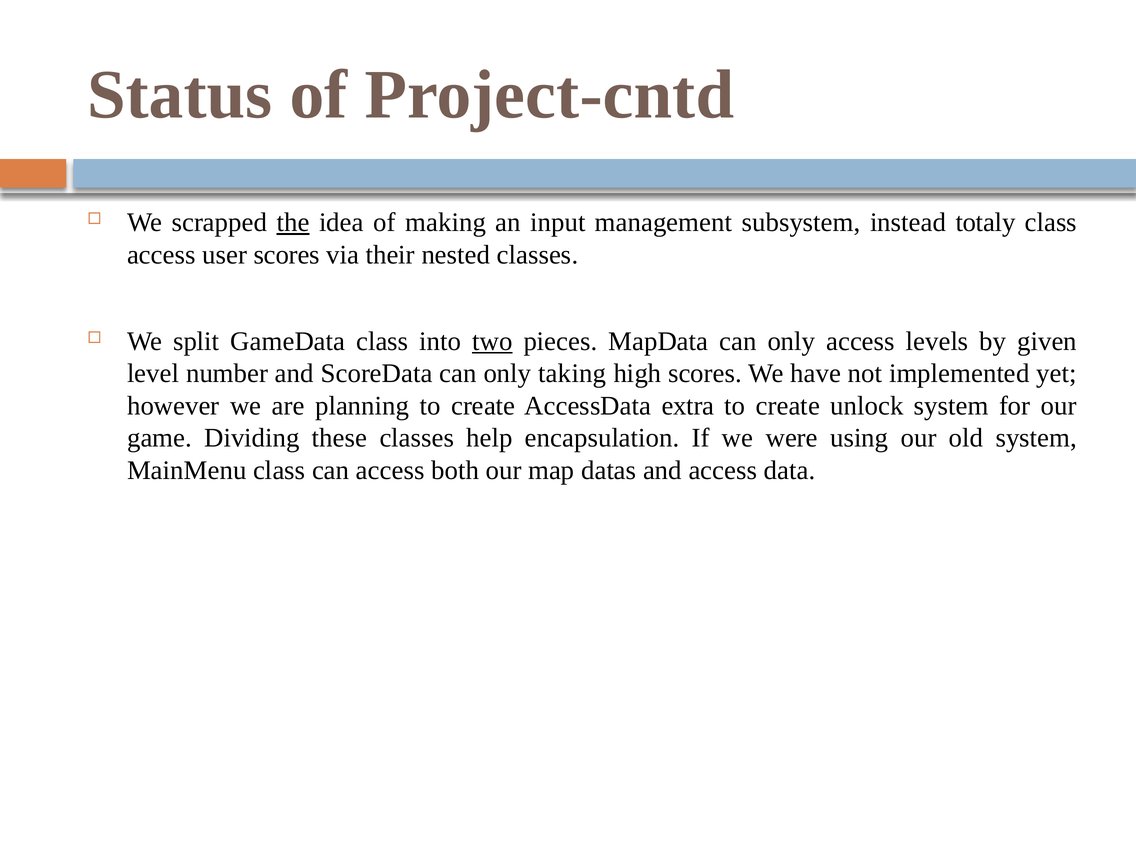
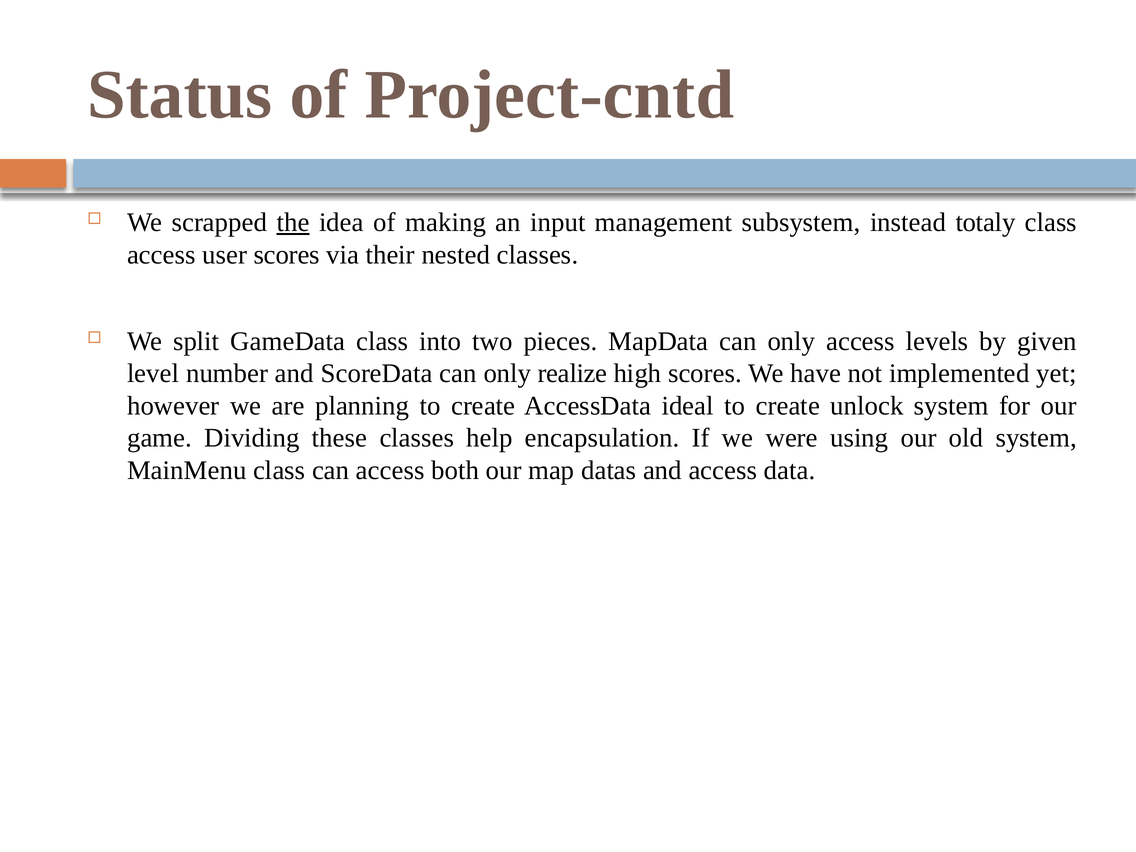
two underline: present -> none
taking: taking -> realize
extra: extra -> ideal
